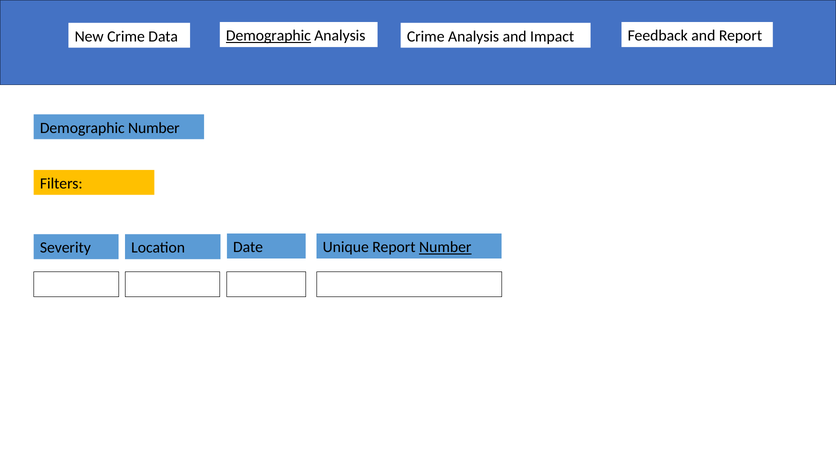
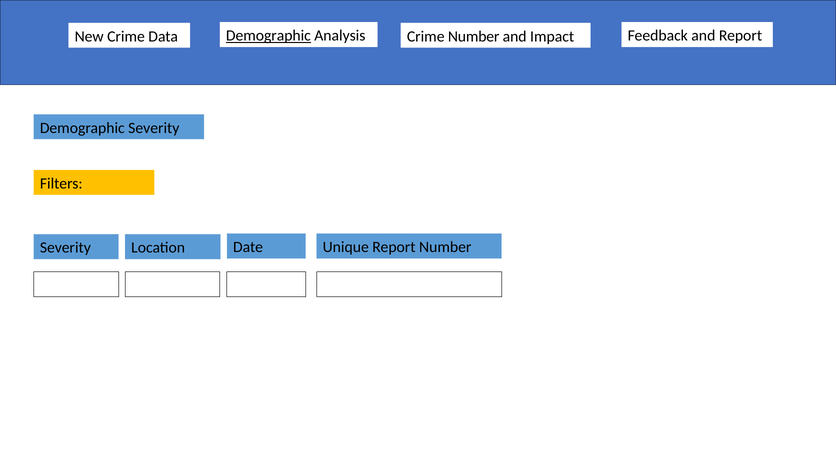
Crime Analysis: Analysis -> Number
Demographic Number: Number -> Severity
Number at (445, 247) underline: present -> none
